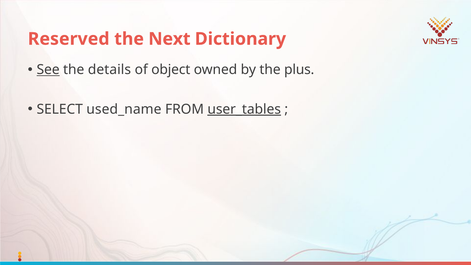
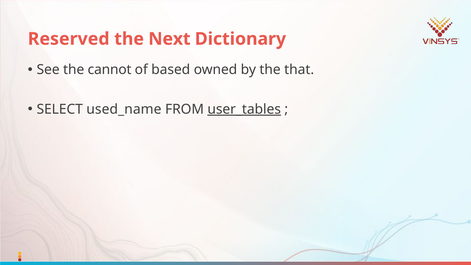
See underline: present -> none
details: details -> cannot
object: object -> based
plus: plus -> that
